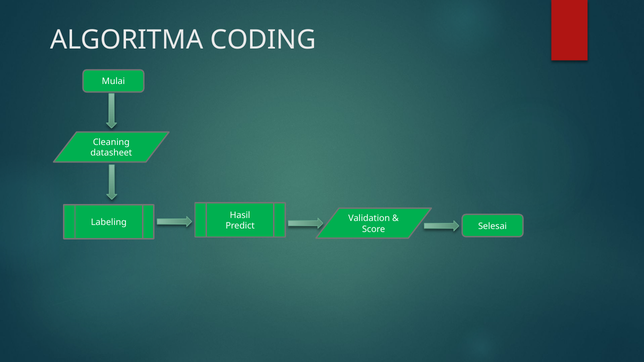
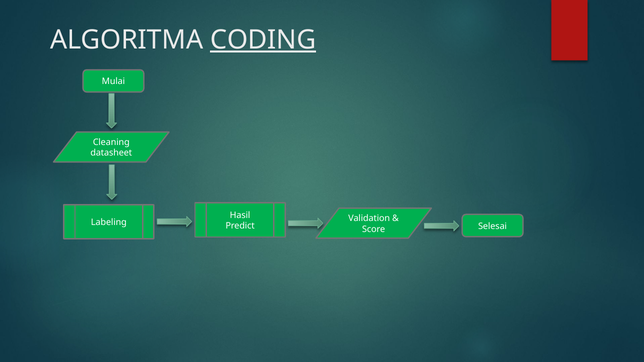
CODING underline: none -> present
